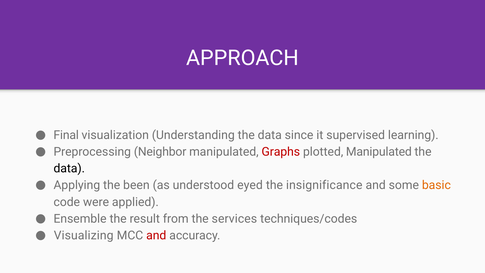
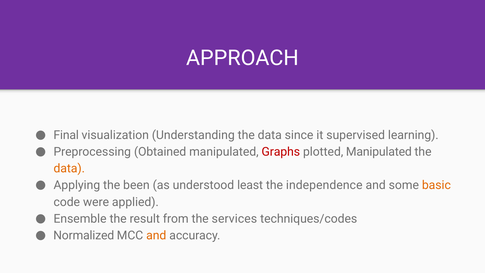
Neighbor: Neighbor -> Obtained
data at (69, 168) colour: black -> orange
eyed: eyed -> least
insignificance: insignificance -> independence
Visualizing: Visualizing -> Normalized
and at (156, 235) colour: red -> orange
